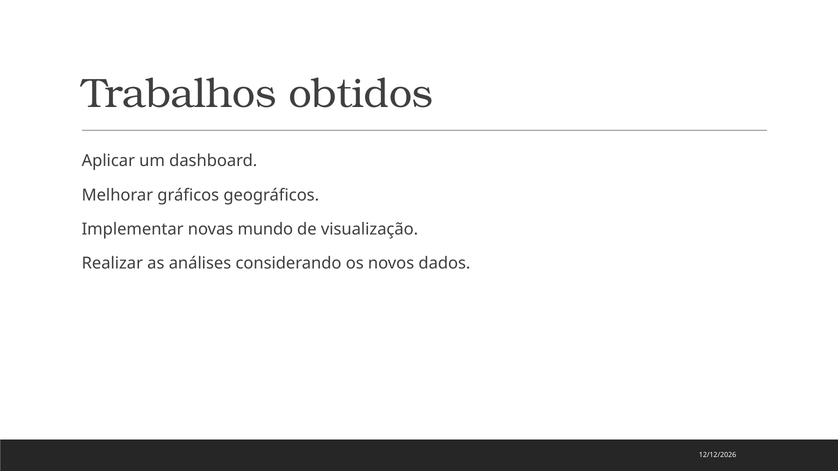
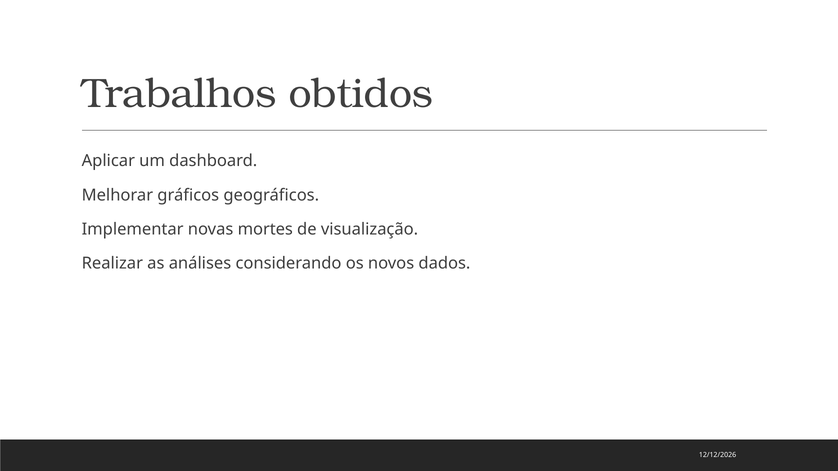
mundo: mundo -> mortes
